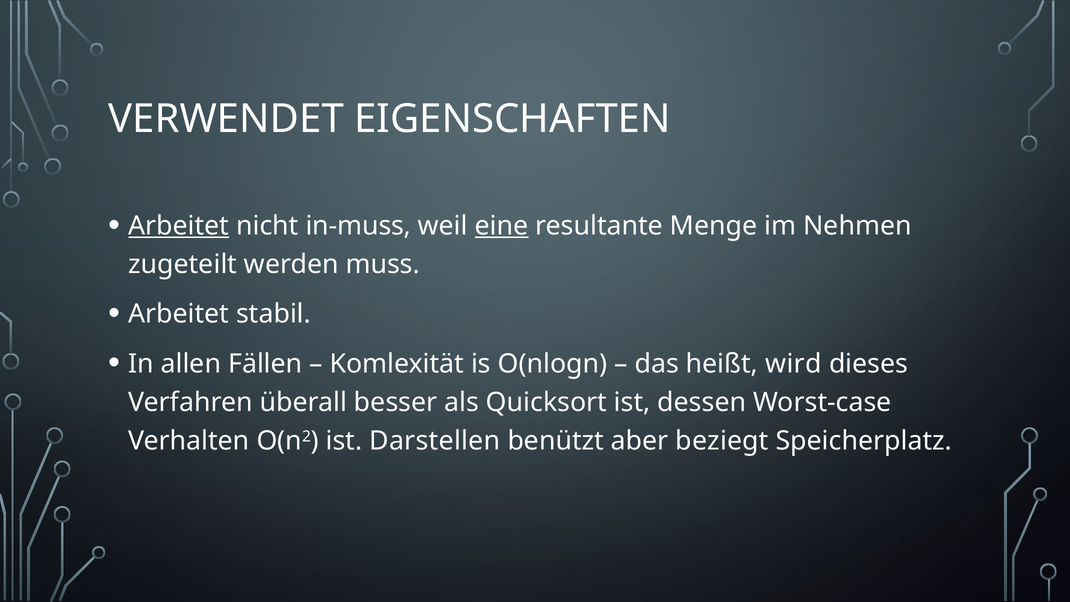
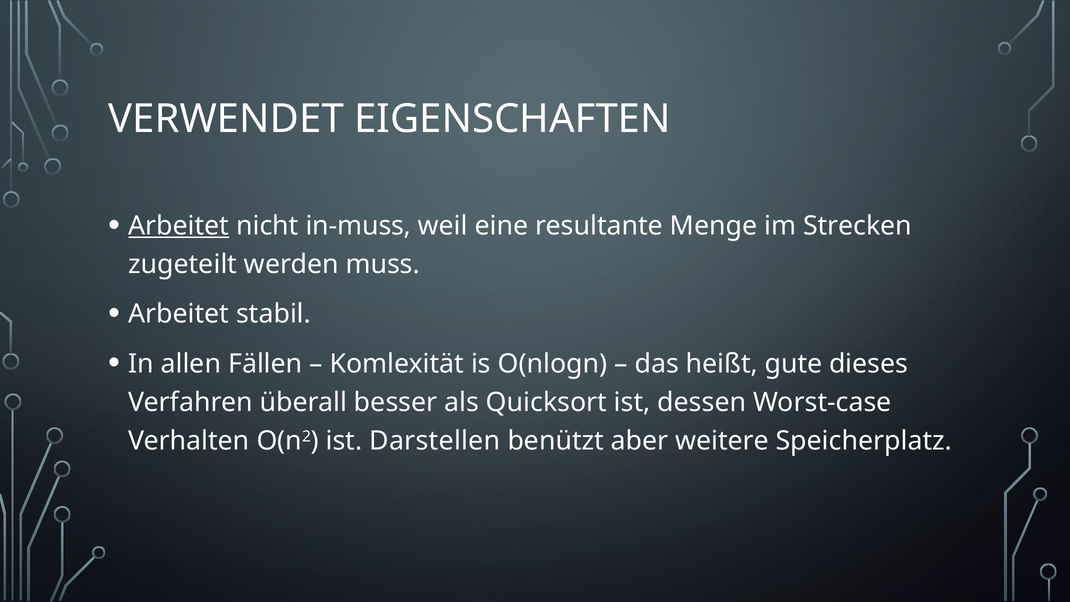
eine underline: present -> none
Nehmen: Nehmen -> Strecken
wird: wird -> gute
beziegt: beziegt -> weitere
